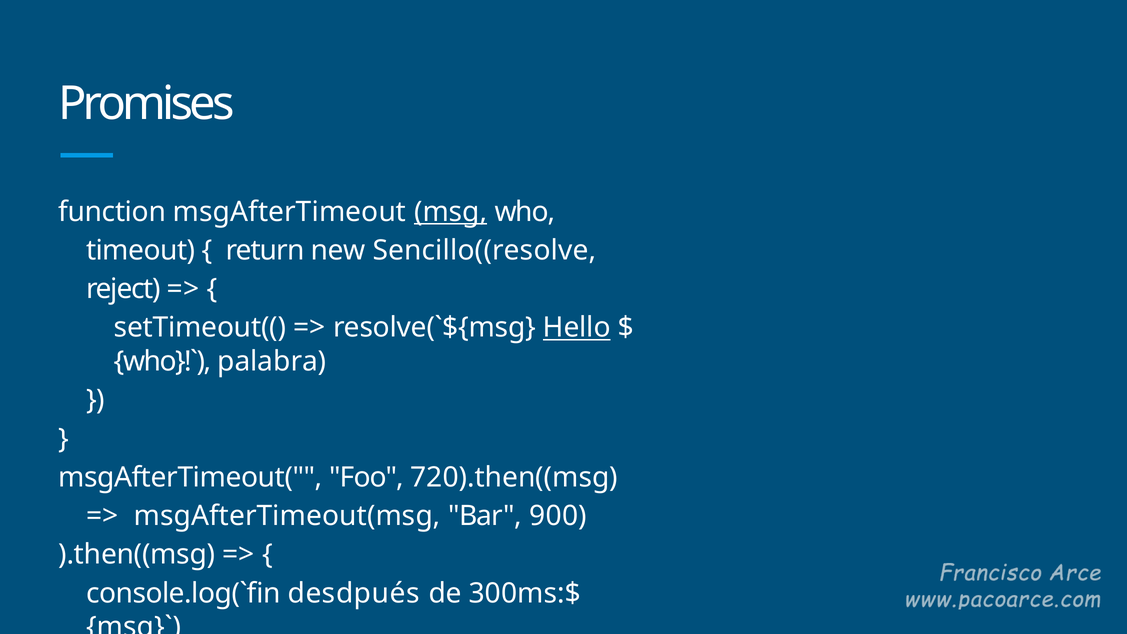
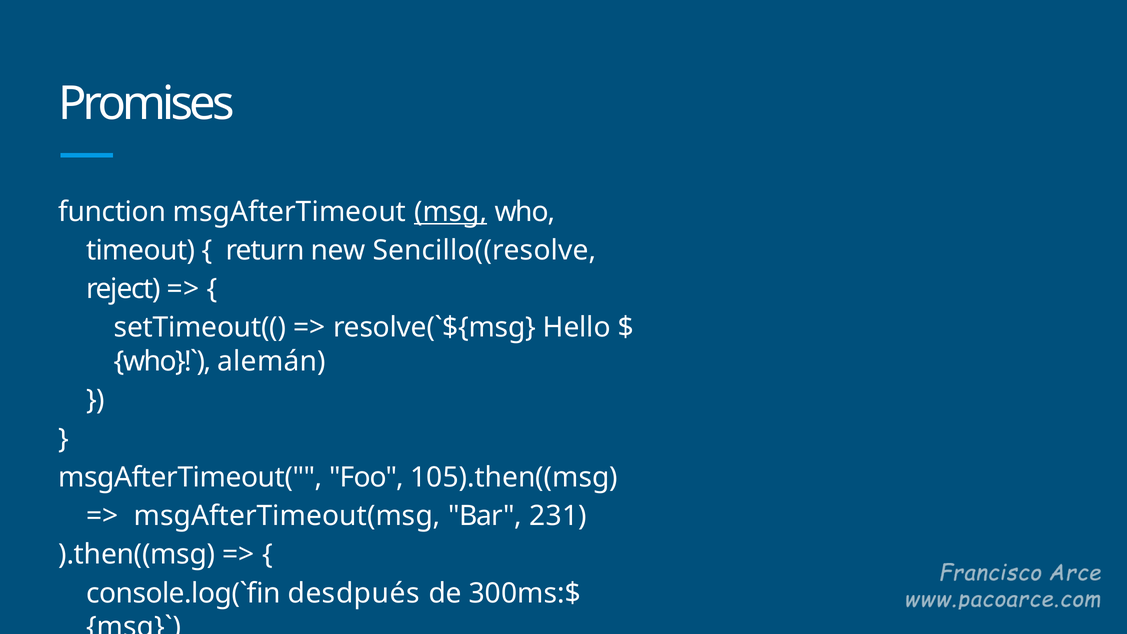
Hello underline: present -> none
palabra: palabra -> alemán
720).then((msg: 720).then((msg -> 105).then((msg
900: 900 -> 231
